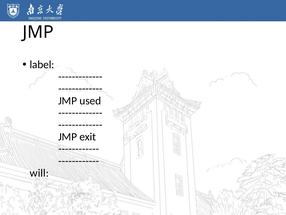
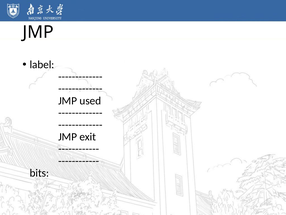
will: will -> bits
